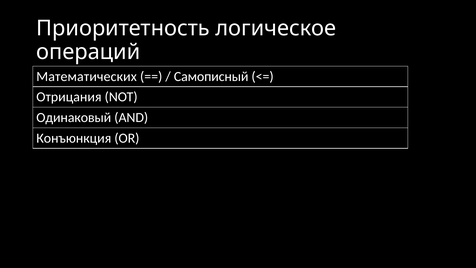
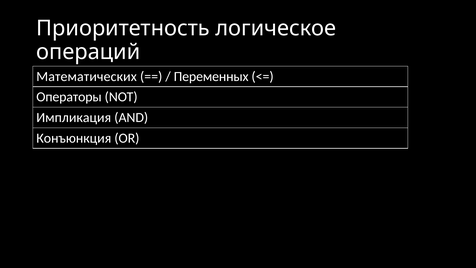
Самописный: Самописный -> Переменных
Отрицания: Отрицания -> Операторы
Одинаковый: Одинаковый -> Импликация
